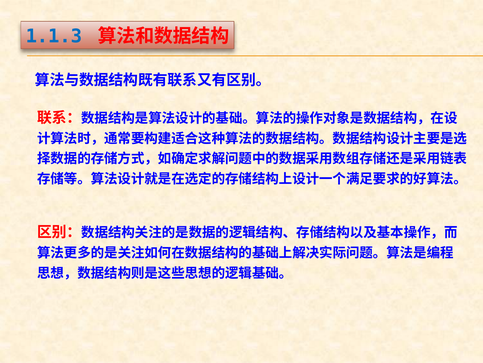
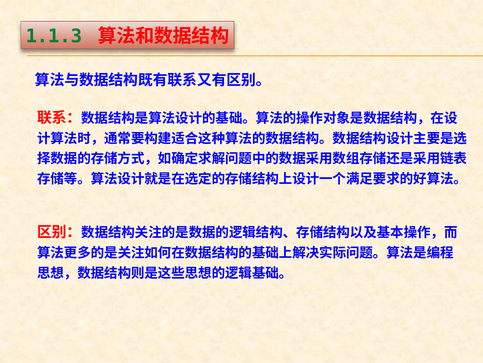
1.1.3 colour: blue -> green
